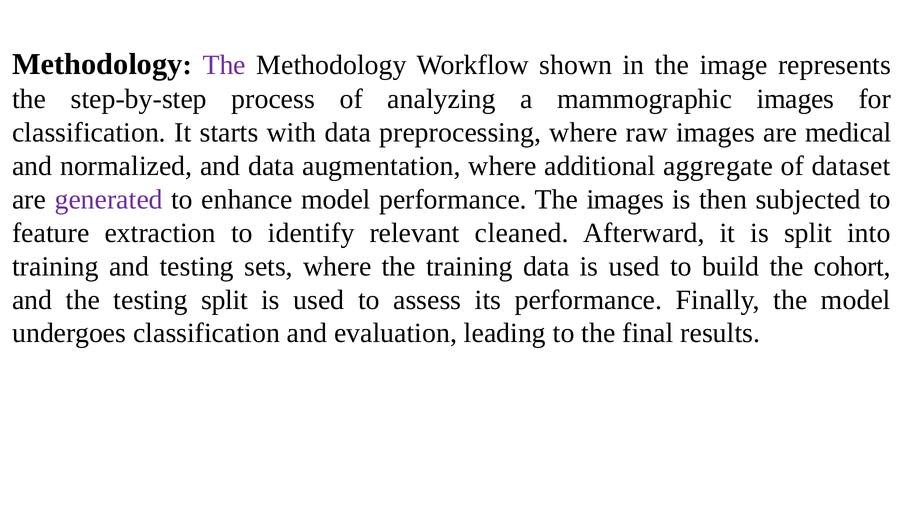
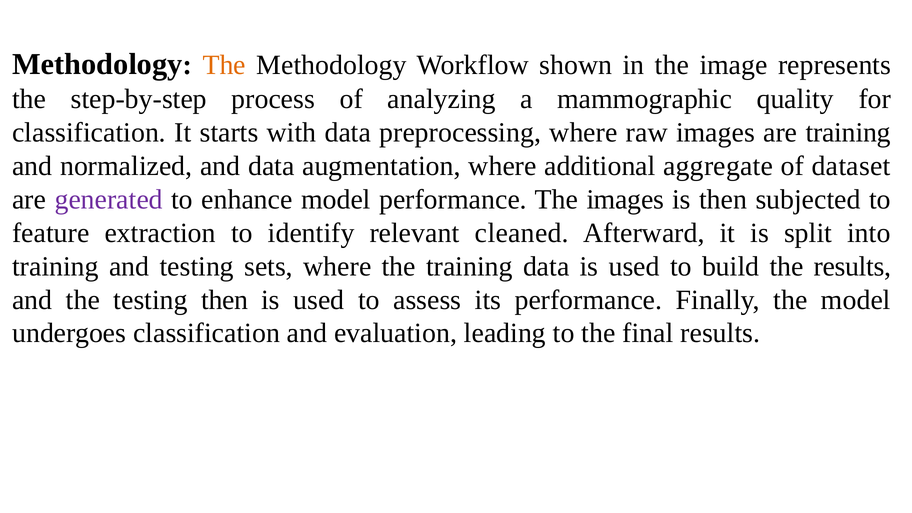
The at (224, 65) colour: purple -> orange
mammographic images: images -> quality
are medical: medical -> training
the cohort: cohort -> results
testing split: split -> then
